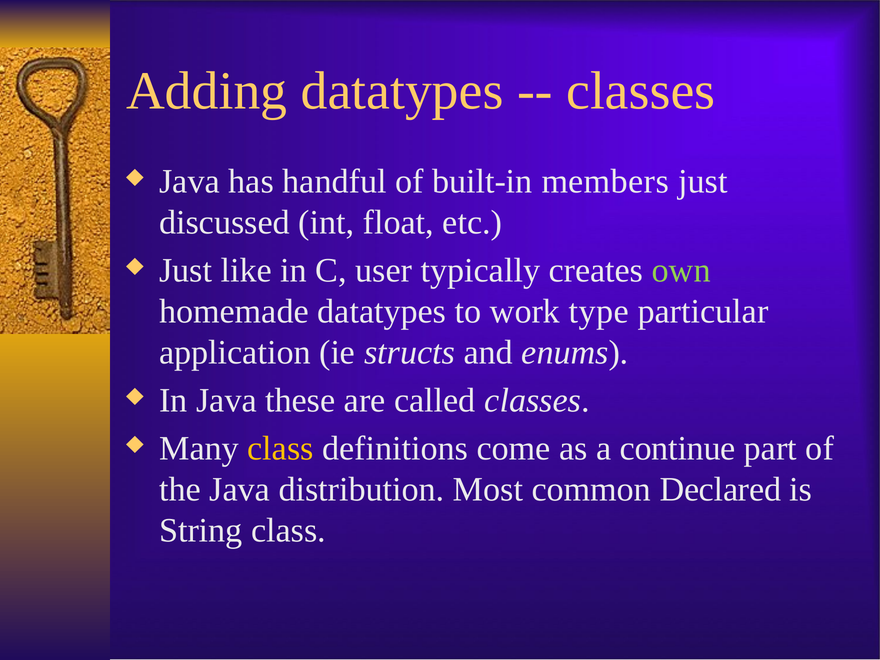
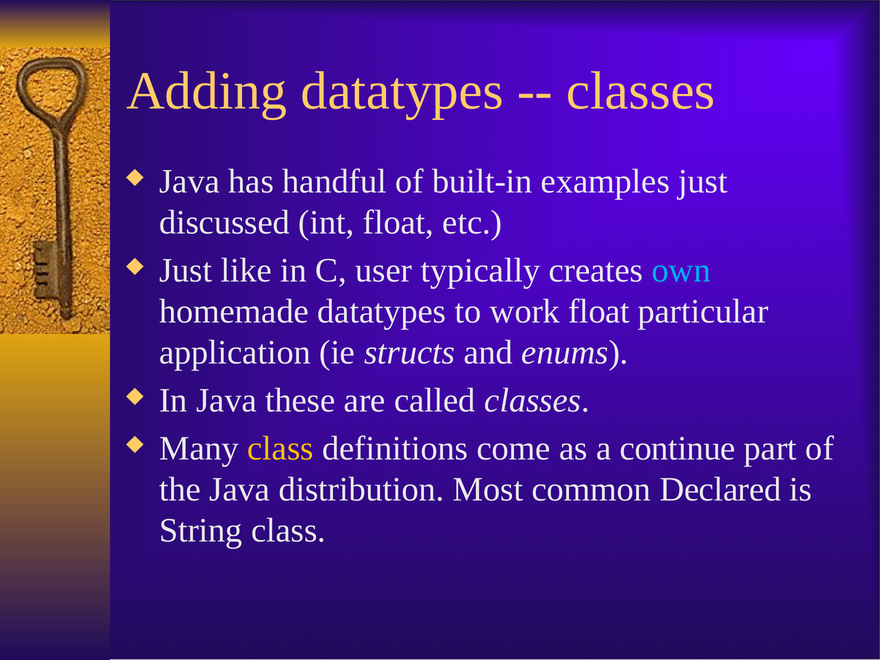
members: members -> examples
own colour: light green -> light blue
work type: type -> float
